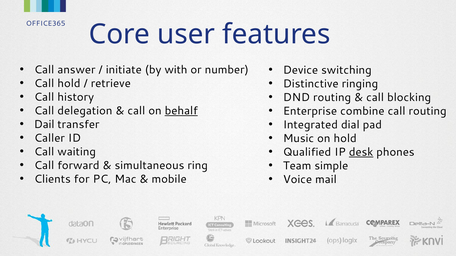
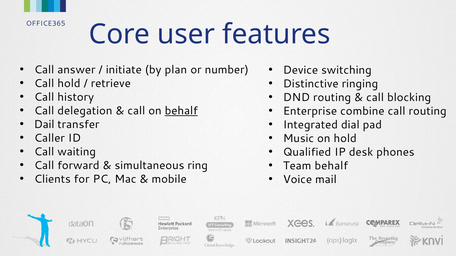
with: with -> plan
desk underline: present -> none
Team simple: simple -> behalf
